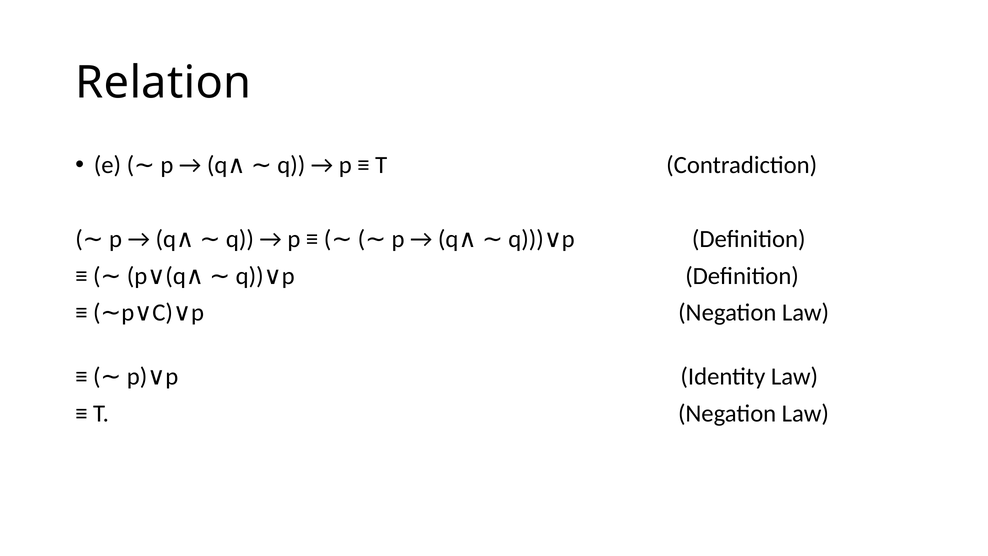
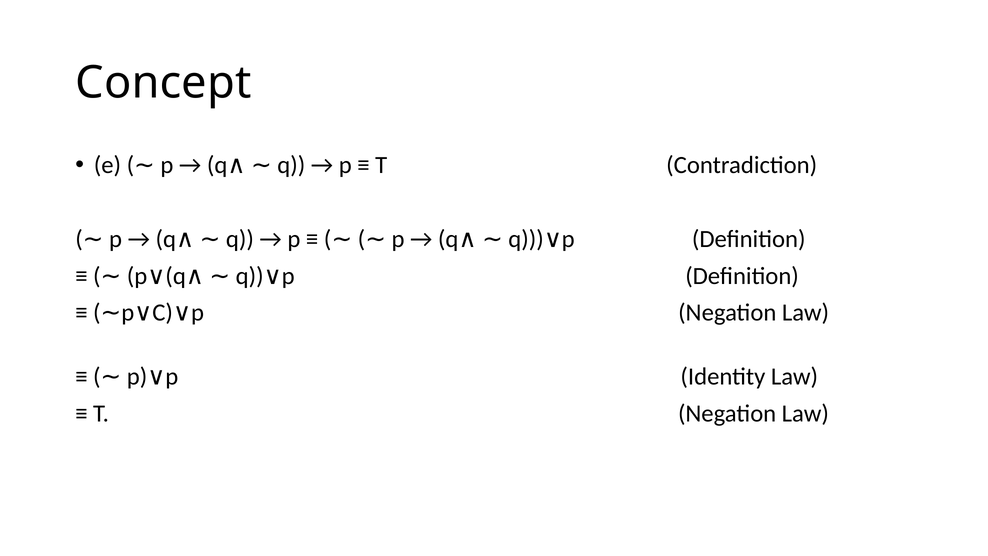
Relation: Relation -> Concept
